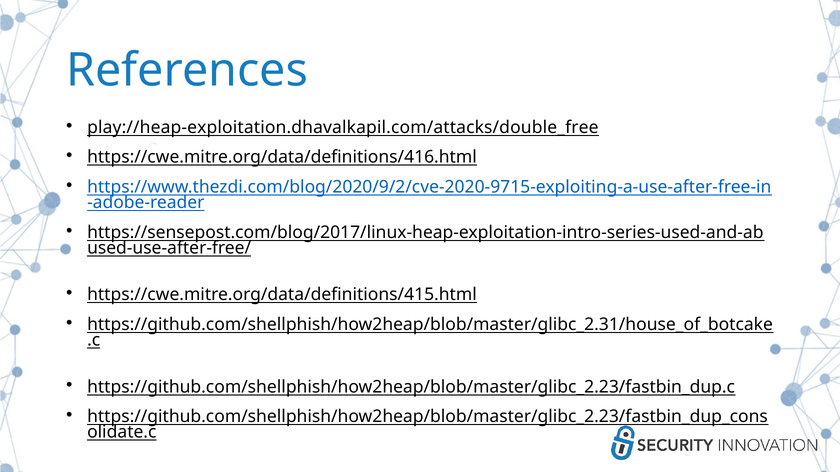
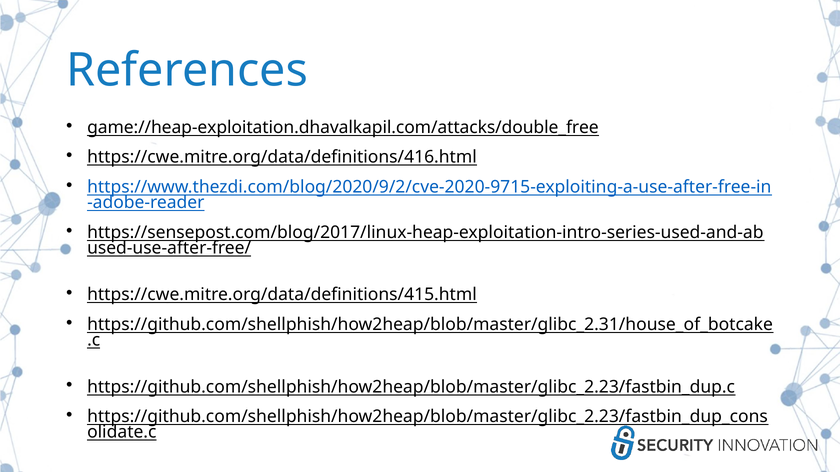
play://heap-exploitation.dhavalkapil.com/attacks/double_free: play://heap-exploitation.dhavalkapil.com/attacks/double_free -> game://heap-exploitation.dhavalkapil.com/attacks/double_free
